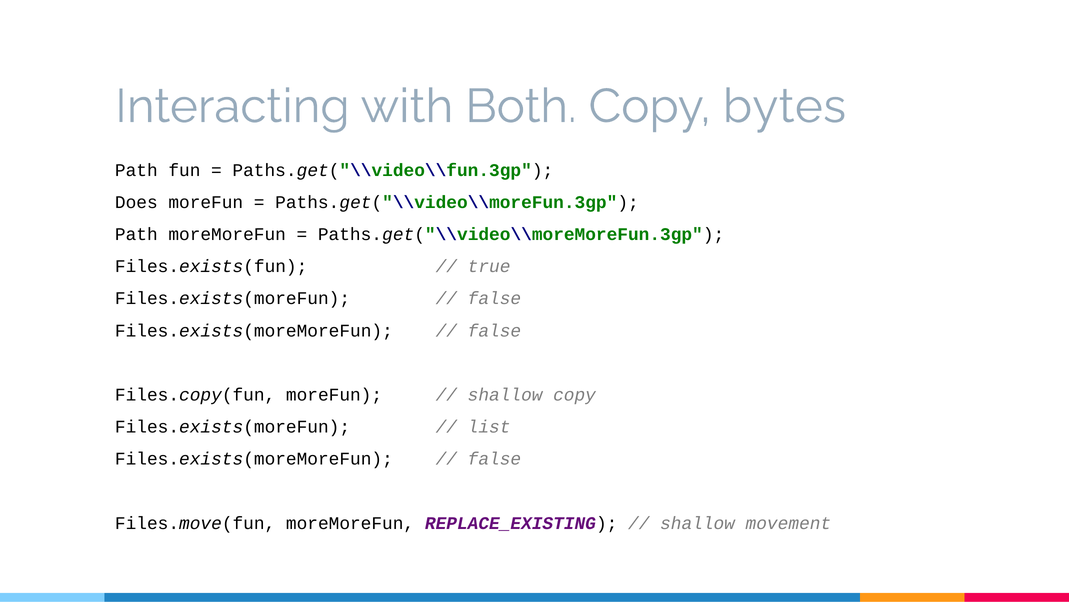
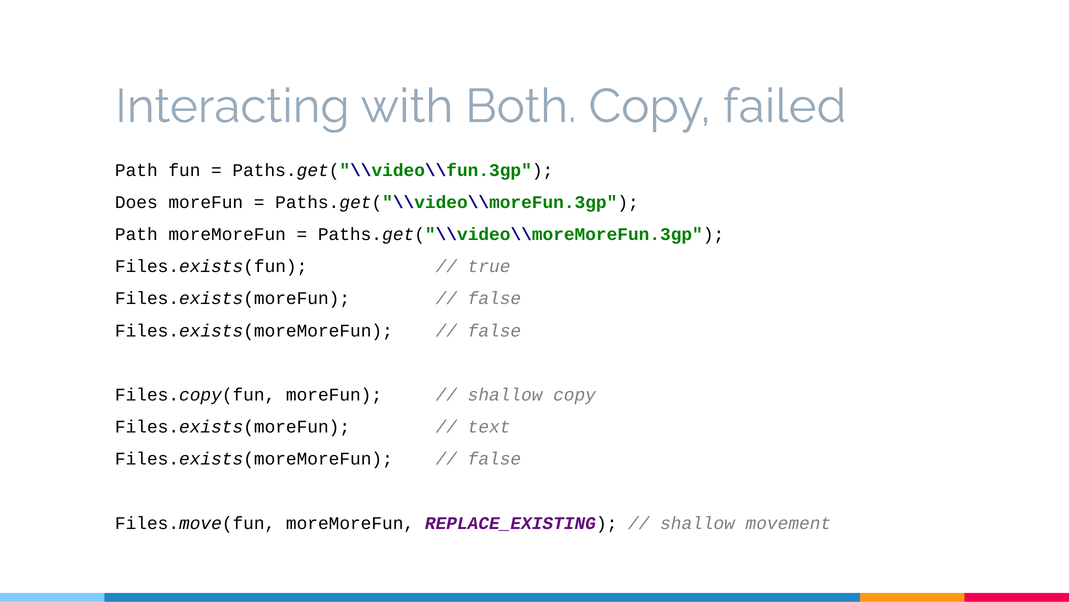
bytes: bytes -> failed
list: list -> text
